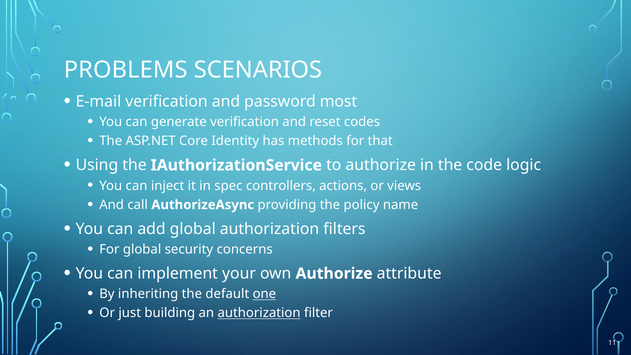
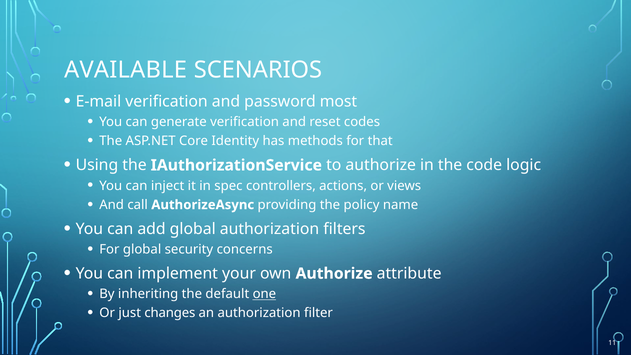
PROBLEMS: PROBLEMS -> AVAILABLE
building: building -> changes
authorization at (259, 313) underline: present -> none
